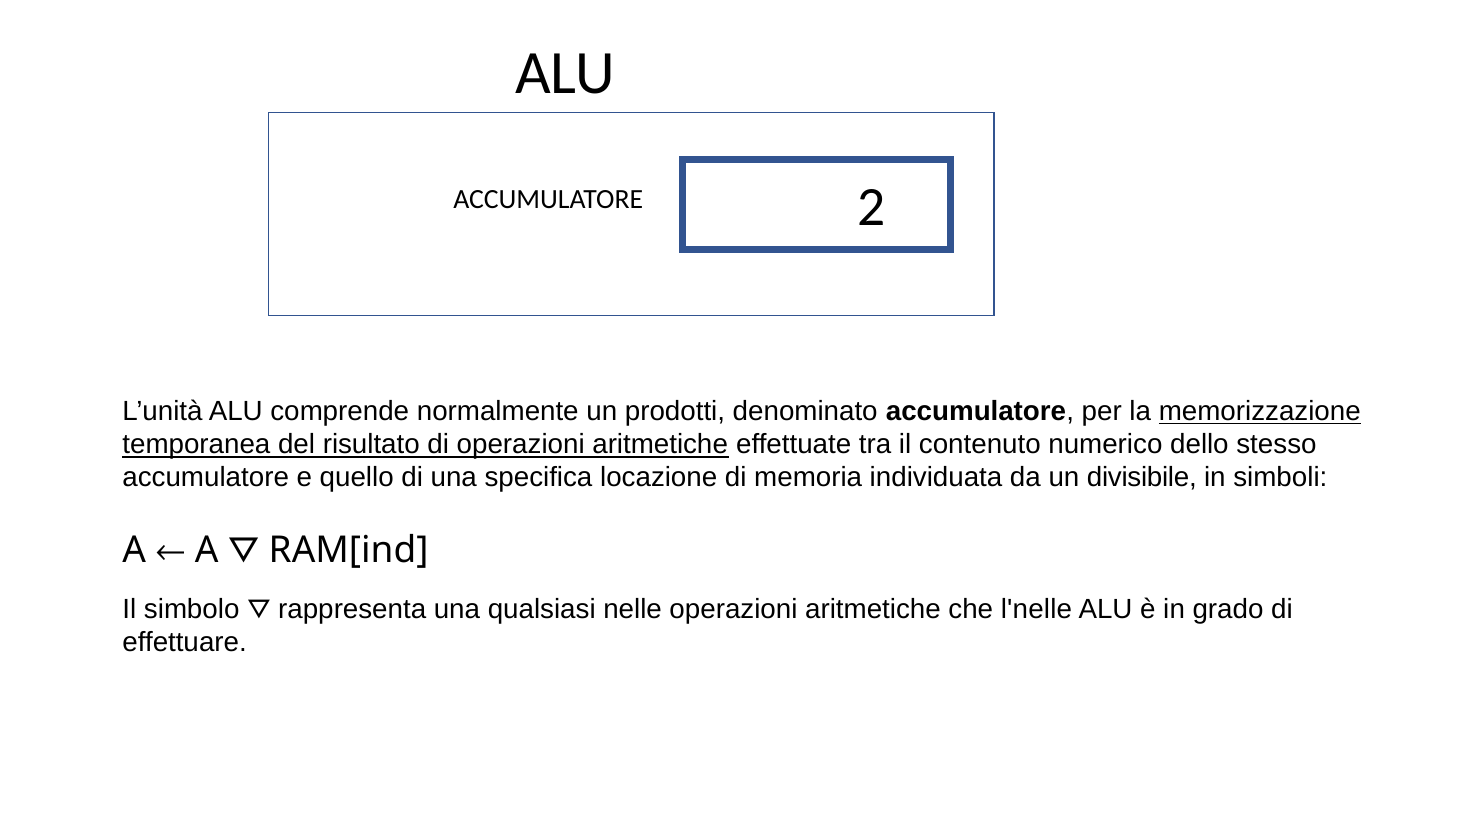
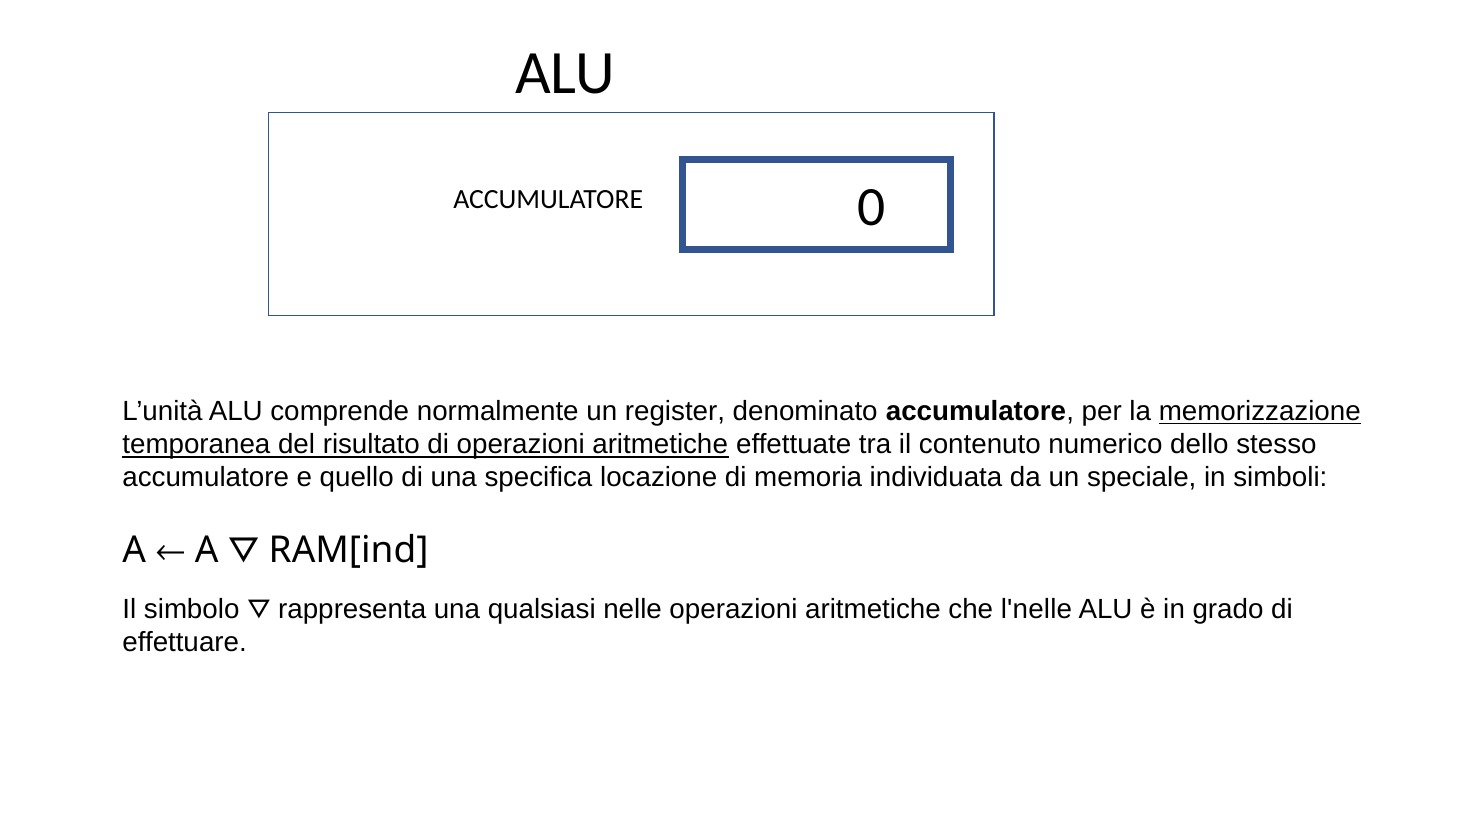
2: 2 -> 0
prodotti: prodotti -> register
divisibile: divisibile -> speciale
